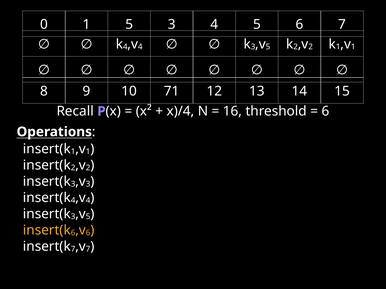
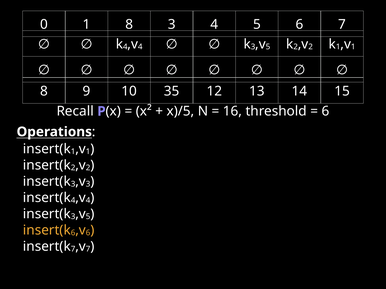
1 5: 5 -> 8
71: 71 -> 35
x)/4: x)/4 -> x)/5
